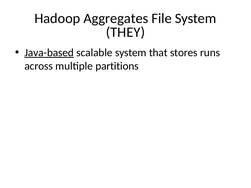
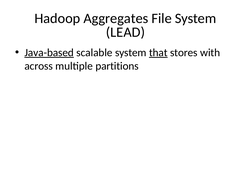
THEY: THEY -> LEAD
that underline: none -> present
runs: runs -> with
